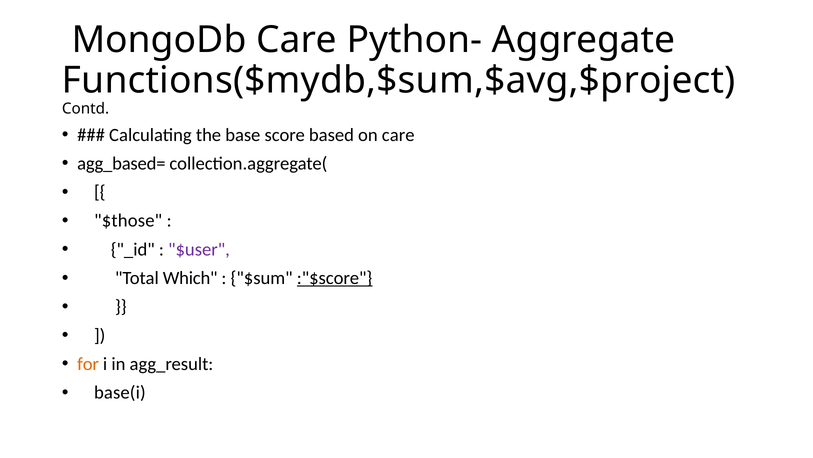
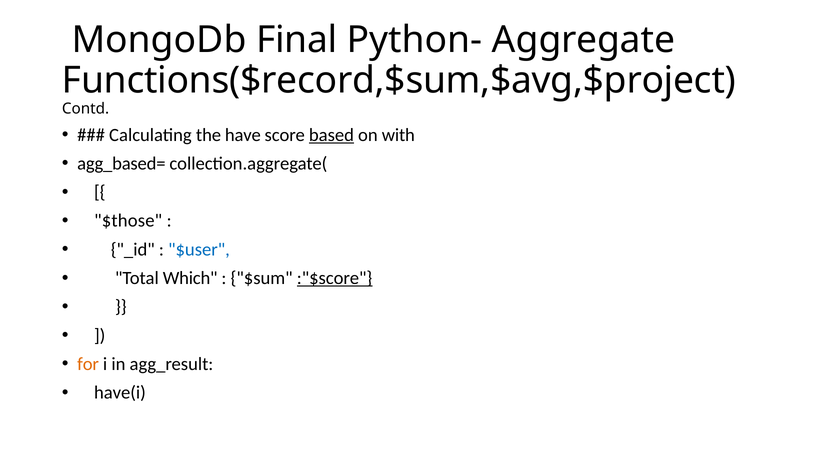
MongoDb Care: Care -> Final
Functions($mydb,$sum,$avg,$project: Functions($mydb,$sum,$avg,$project -> Functions($record,$sum,$avg,$project
base: base -> have
based underline: none -> present
on care: care -> with
$user colour: purple -> blue
base(i: base(i -> have(i
